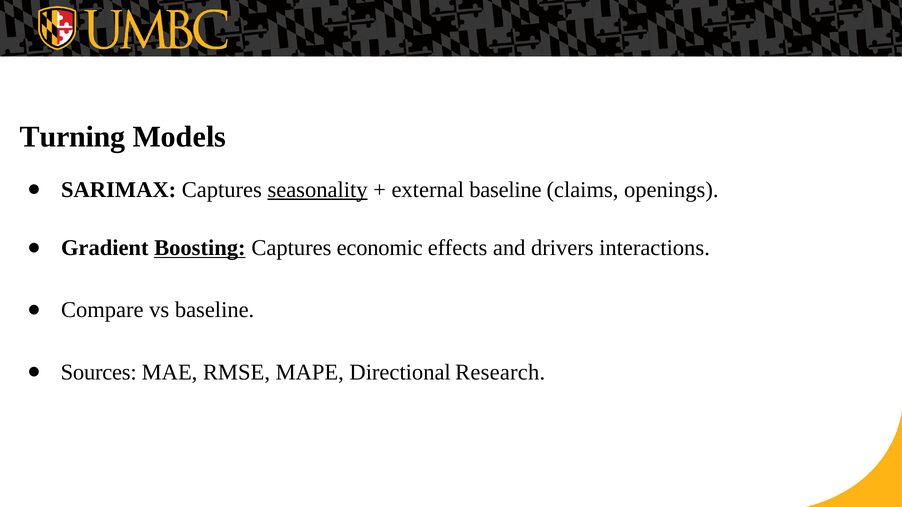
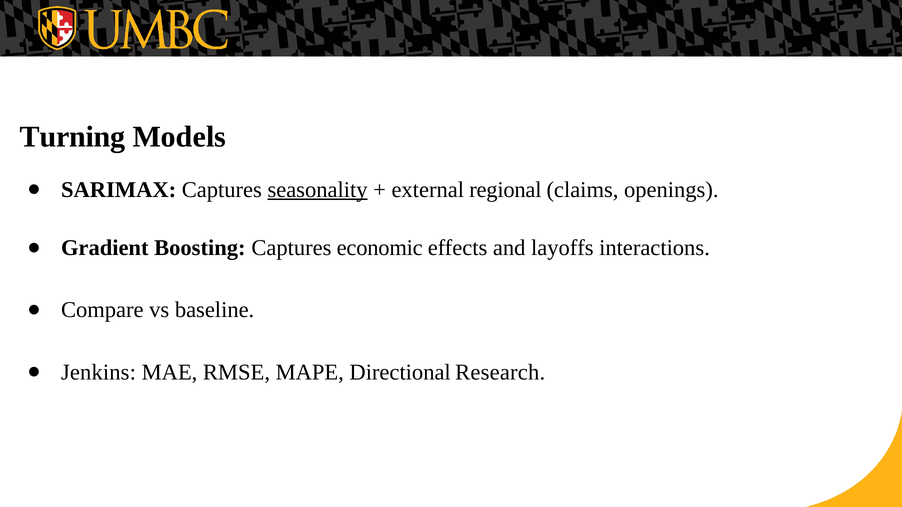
external baseline: baseline -> regional
Boosting underline: present -> none
drivers: drivers -> layoffs
Sources: Sources -> Jenkins
